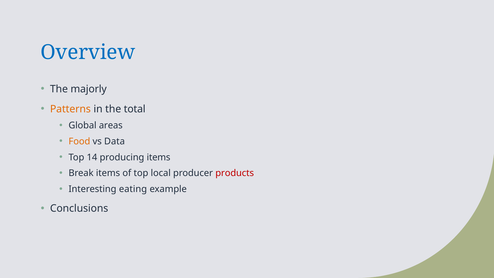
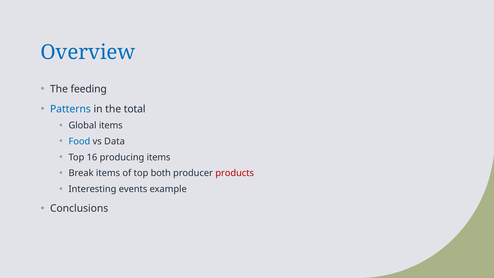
majorly: majorly -> feeding
Patterns colour: orange -> blue
Global areas: areas -> items
Food colour: orange -> blue
14: 14 -> 16
local: local -> both
eating: eating -> events
